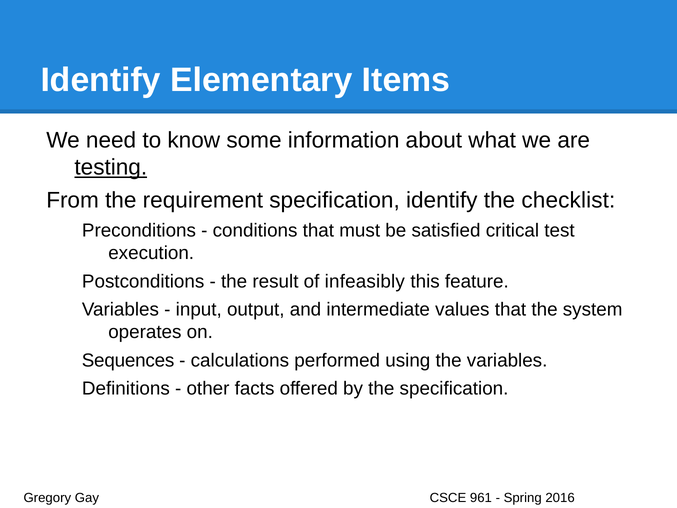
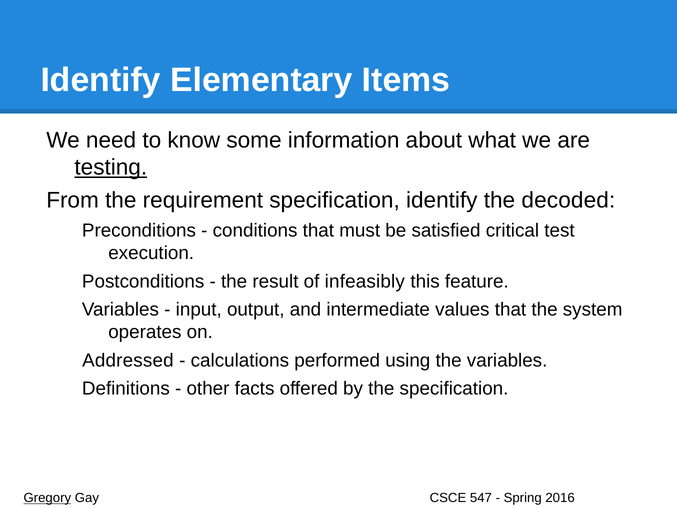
checklist: checklist -> decoded
Sequences: Sequences -> Addressed
Gregory underline: none -> present
961: 961 -> 547
